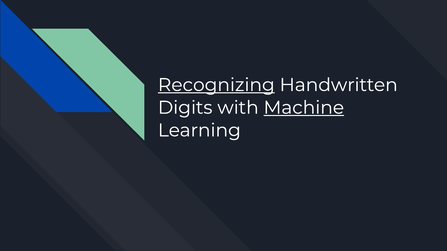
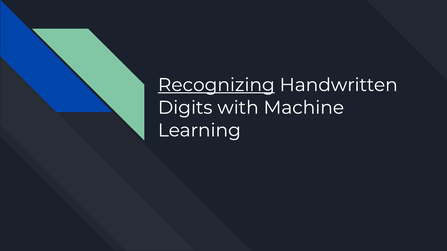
Machine underline: present -> none
